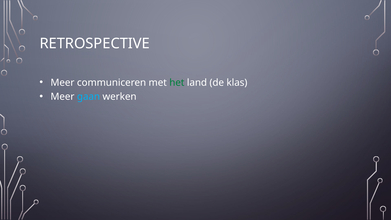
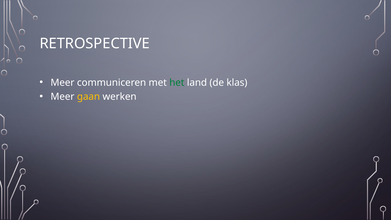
gaan colour: light blue -> yellow
